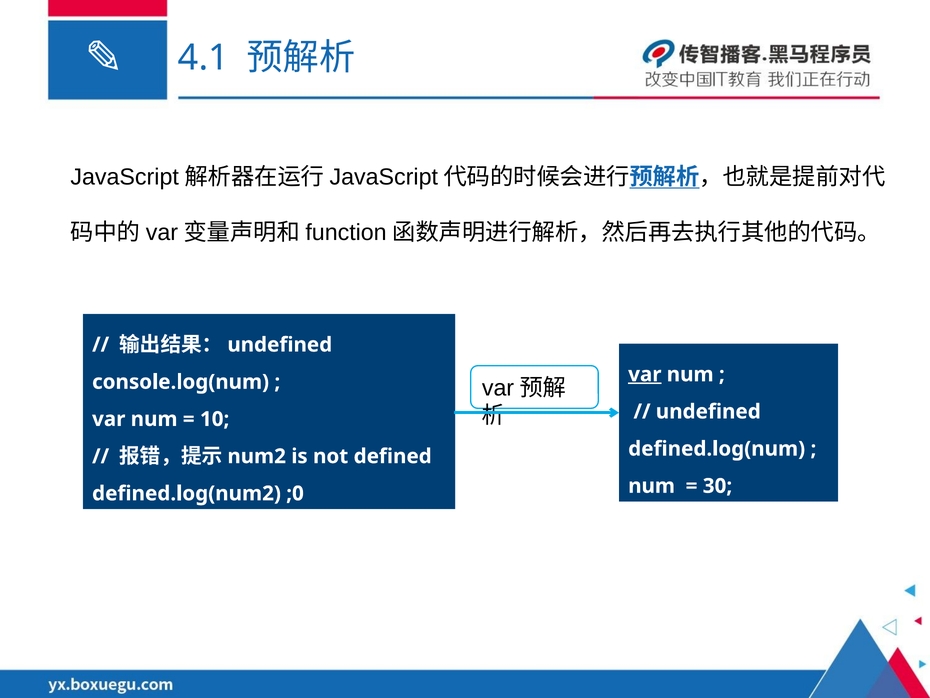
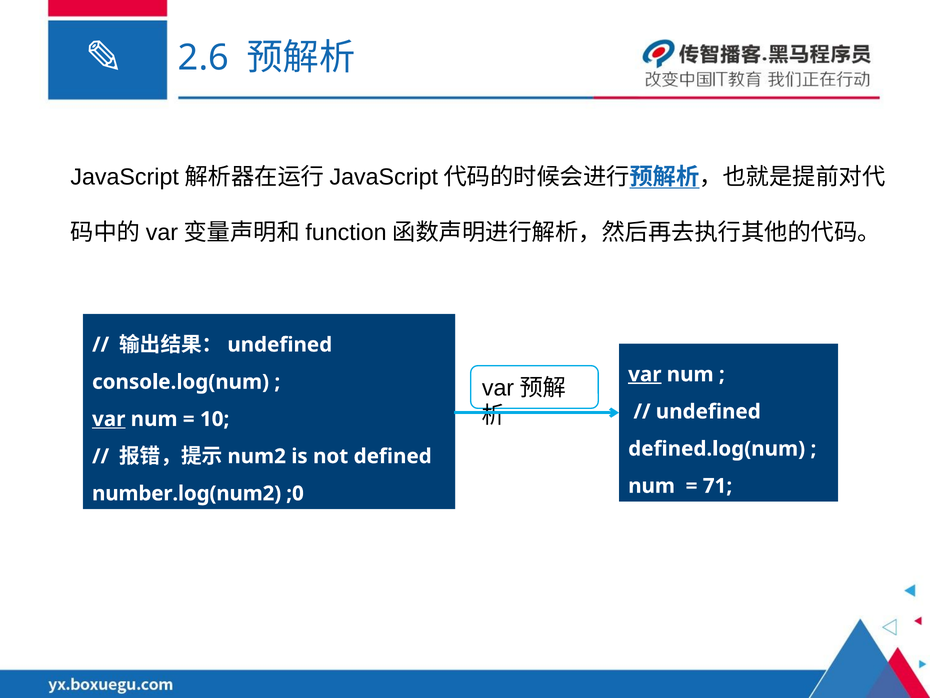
4.1: 4.1 -> 2.6
var at (109, 419) underline: none -> present
30: 30 -> 71
defined.log(num2: defined.log(num2 -> number.log(num2
